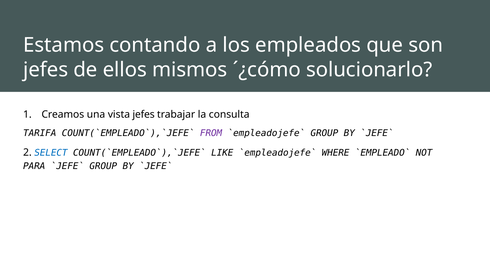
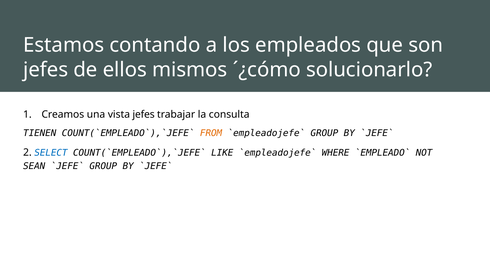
TARIFA: TARIFA -> TIENEN
FROM colour: purple -> orange
PARA: PARA -> SEAN
